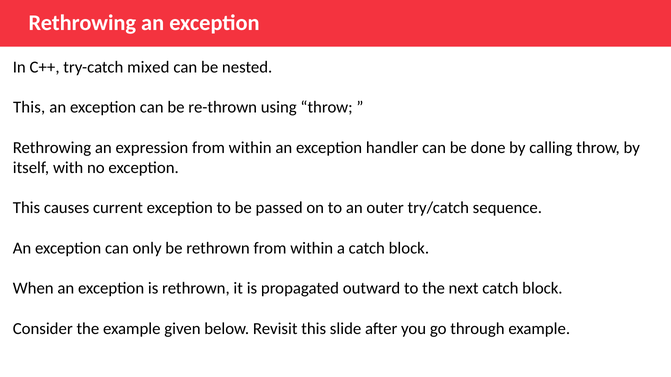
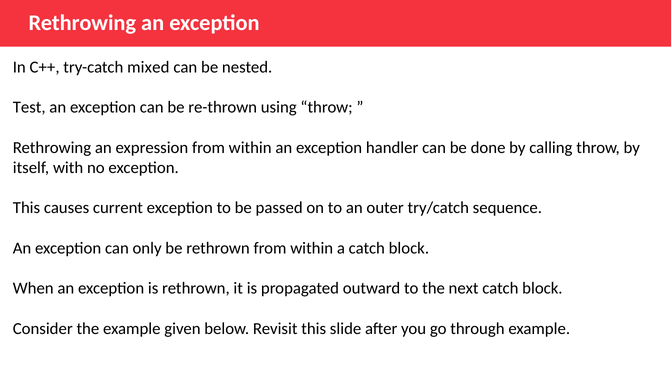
This at (29, 107): This -> Test
